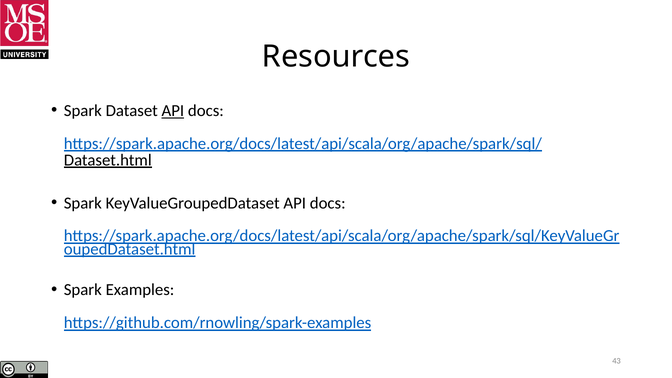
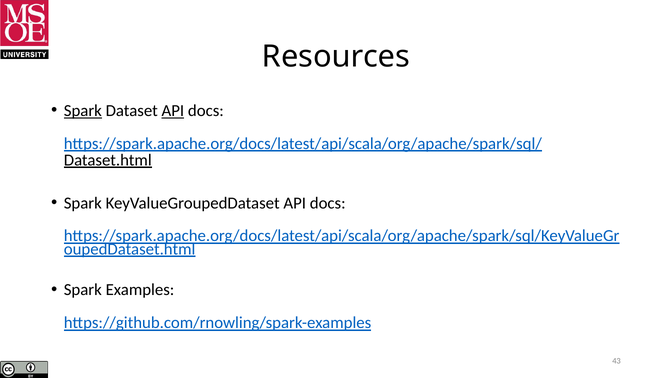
Spark at (83, 111) underline: none -> present
